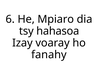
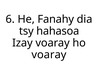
Mpiaro: Mpiaro -> Fanahy
fanahy at (49, 54): fanahy -> voaray
